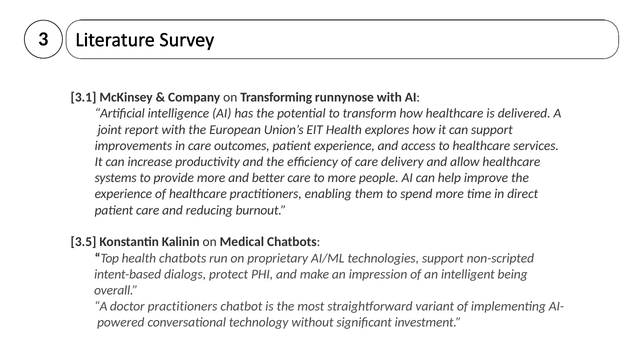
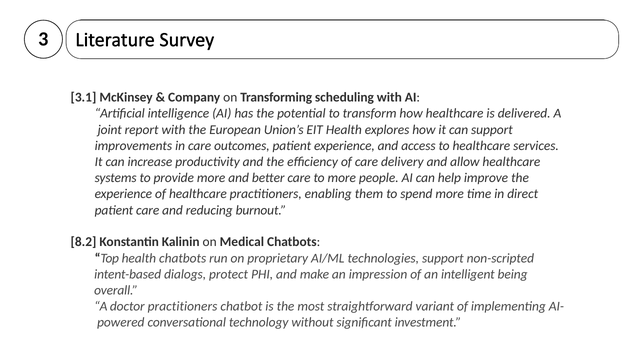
runnynose: runnynose -> scheduling
3.5: 3.5 -> 8.2
